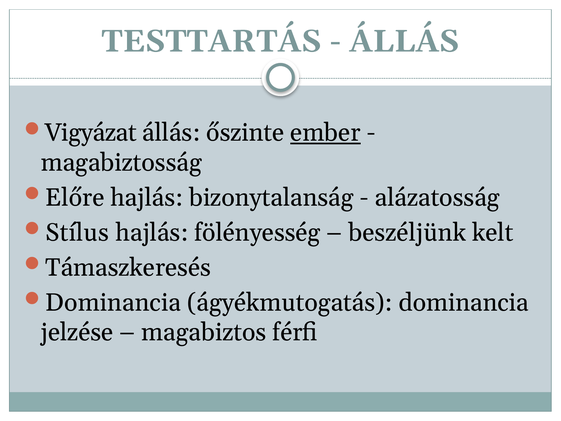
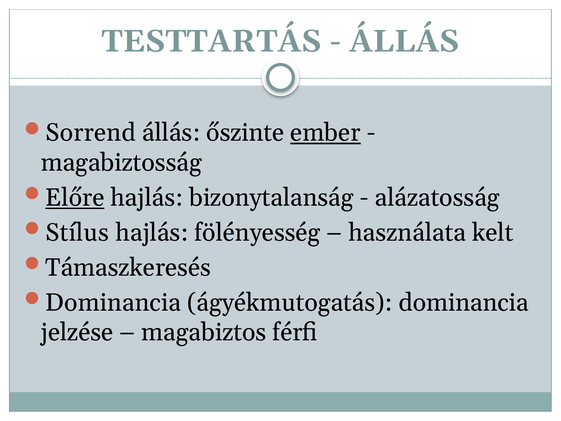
Vigyázat: Vigyázat -> Sorrend
Előre underline: none -> present
beszéljünk: beszéljünk -> használata
